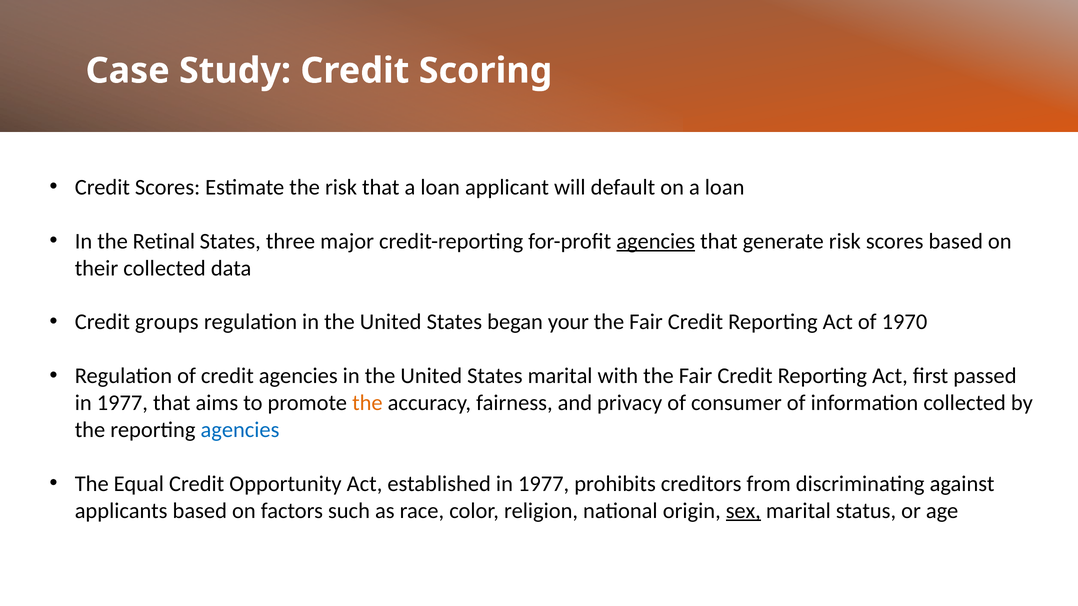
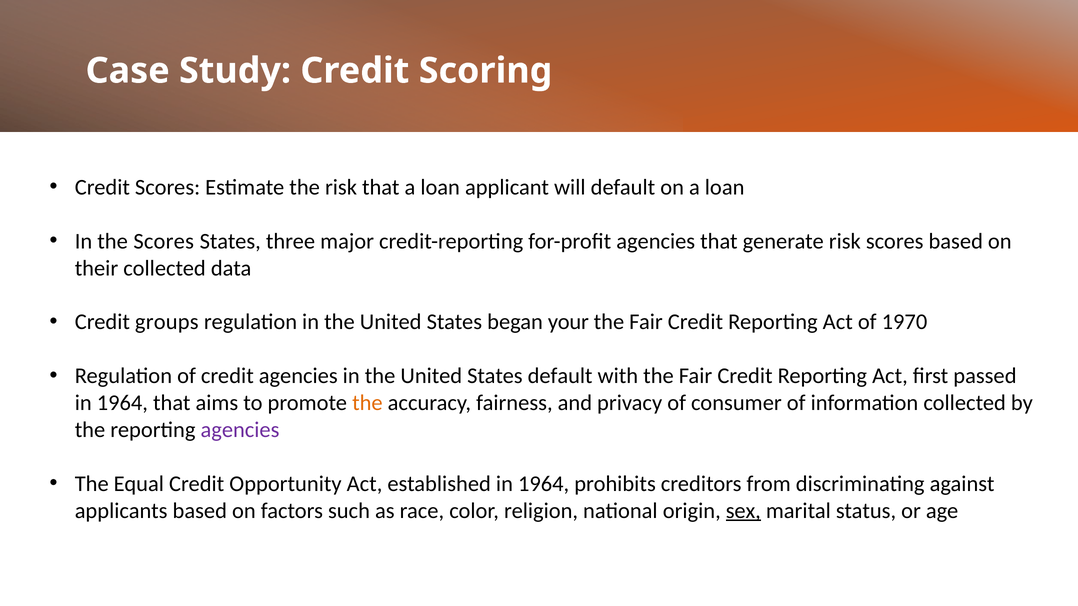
the Retinal: Retinal -> Scores
agencies at (656, 241) underline: present -> none
States marital: marital -> default
1977 at (122, 403): 1977 -> 1964
agencies at (240, 430) colour: blue -> purple
established in 1977: 1977 -> 1964
